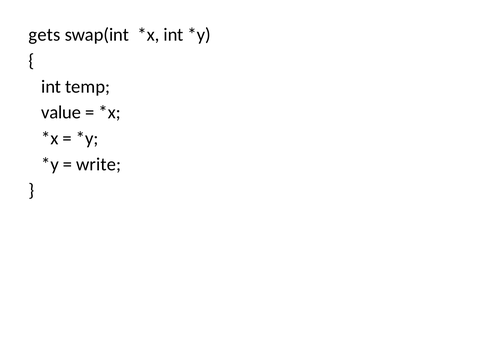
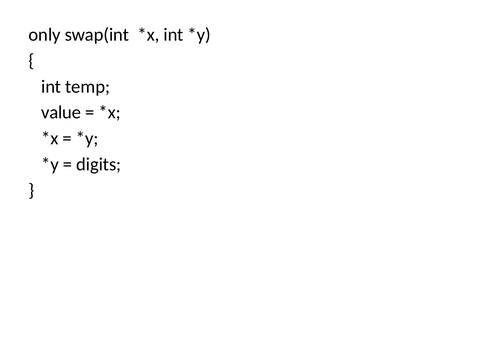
gets: gets -> only
write: write -> digits
